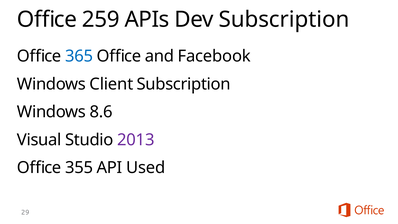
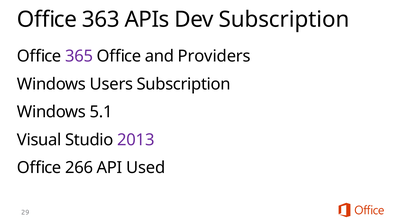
259: 259 -> 363
365 colour: blue -> purple
Facebook: Facebook -> Providers
Client: Client -> Users
8.6: 8.6 -> 5.1
355: 355 -> 266
